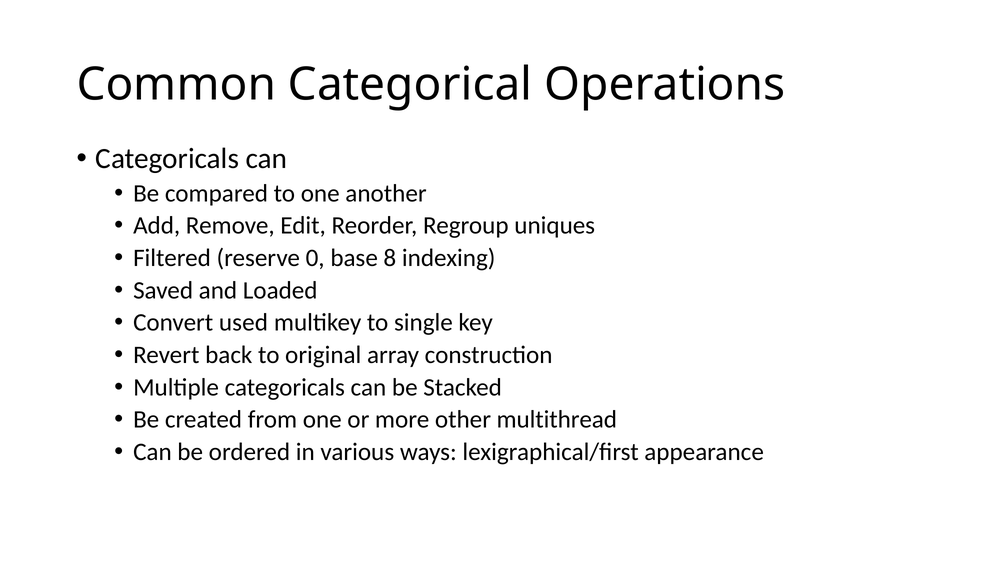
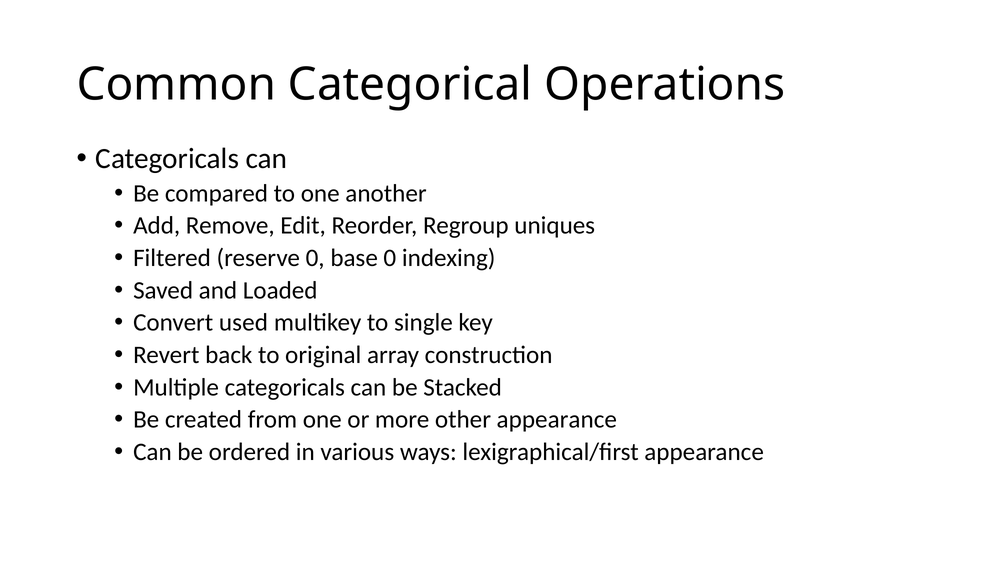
base 8: 8 -> 0
other multithread: multithread -> appearance
